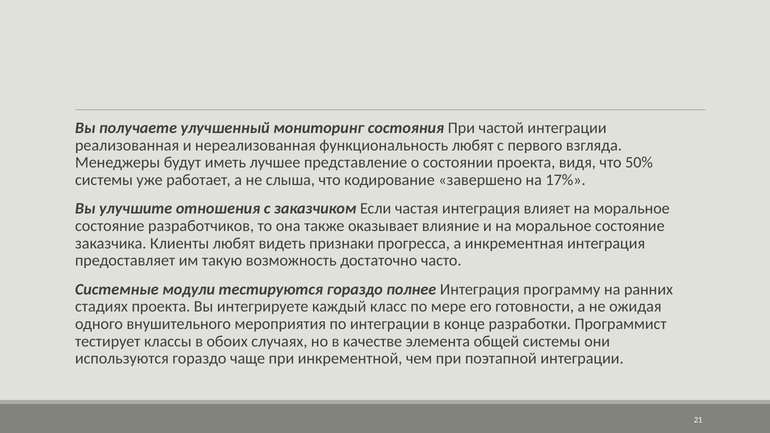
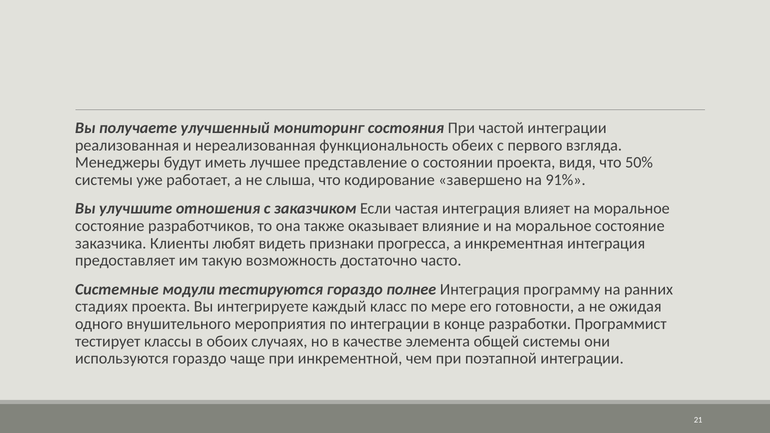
функциональность любят: любят -> обеих
17%: 17% -> 91%
